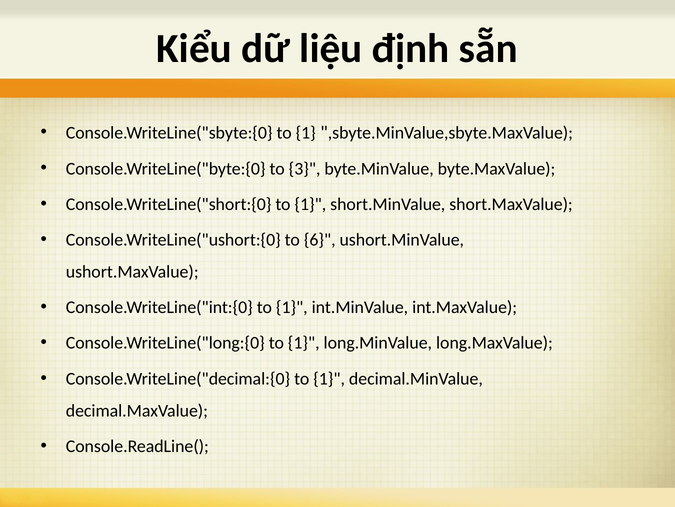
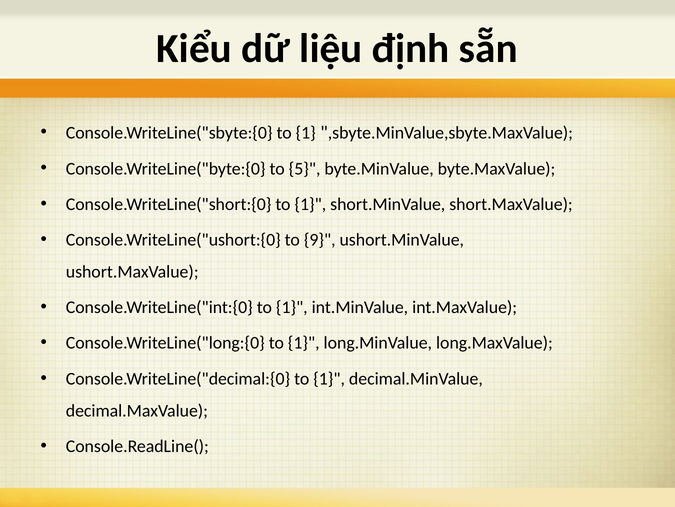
3: 3 -> 5
6: 6 -> 9
